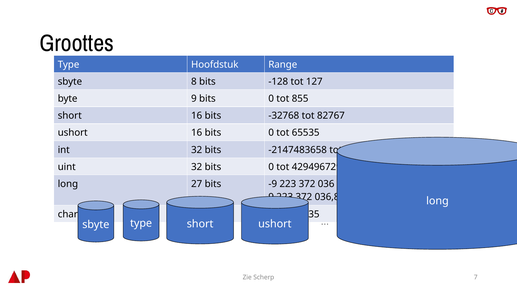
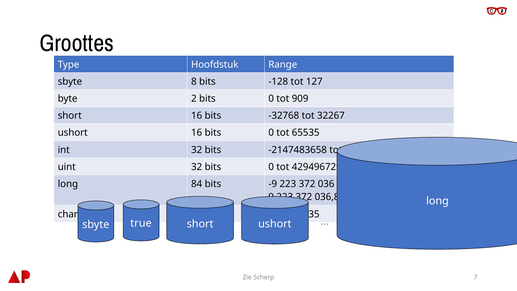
byte 9: 9 -> 2
855: 855 -> 909
82767: 82767 -> 32267
27: 27 -> 84
sbyte type: type -> true
